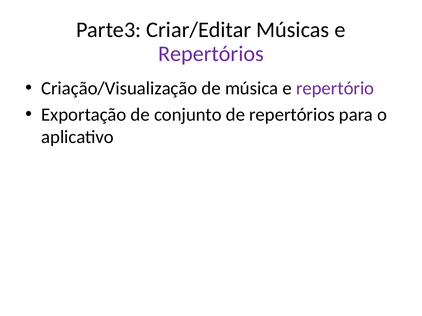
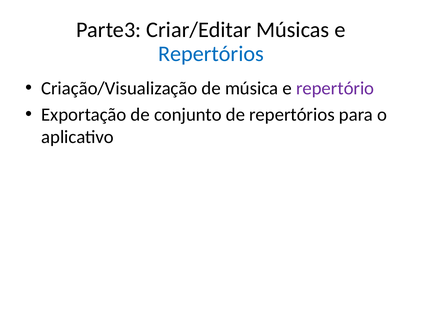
Repertórios at (211, 54) colour: purple -> blue
